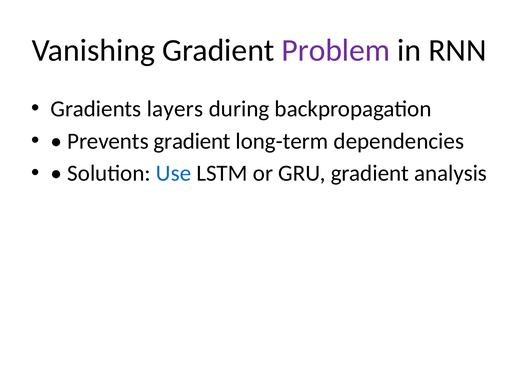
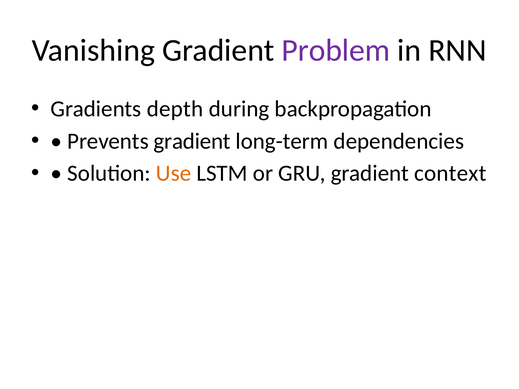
layers: layers -> depth
Use colour: blue -> orange
analysis: analysis -> context
